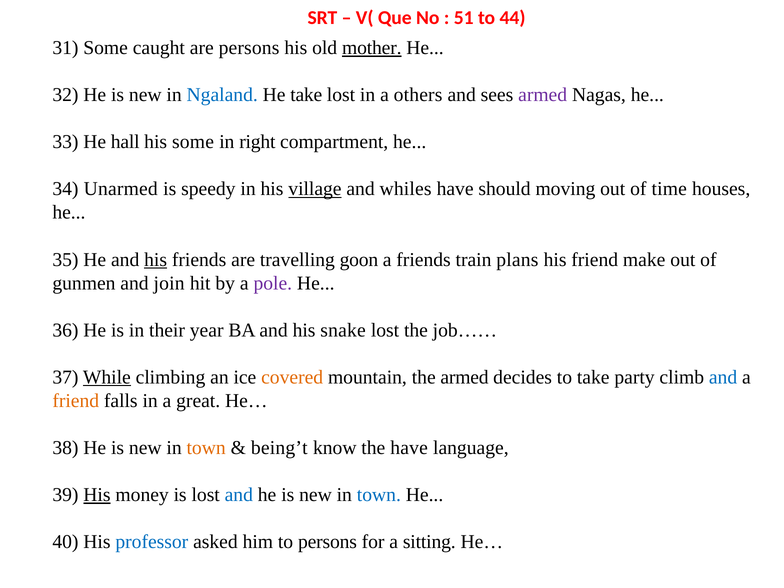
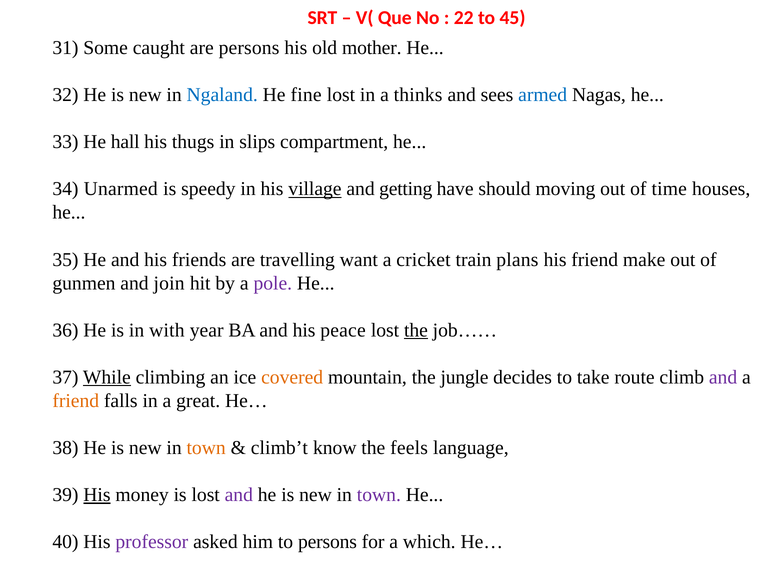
51: 51 -> 22
44: 44 -> 45
mother underline: present -> none
He take: take -> fine
others: others -> thinks
armed at (543, 95) colour: purple -> blue
his some: some -> thugs
right: right -> slips
whiles: whiles -> getting
his at (156, 260) underline: present -> none
goon: goon -> want
a friends: friends -> cricket
their: their -> with
snake: snake -> peace
the at (416, 330) underline: none -> present
the armed: armed -> jungle
party: party -> route
and at (723, 377) colour: blue -> purple
being’t: being’t -> climb’t
the have: have -> feels
and at (239, 495) colour: blue -> purple
town at (379, 495) colour: blue -> purple
professor colour: blue -> purple
sitting: sitting -> which
